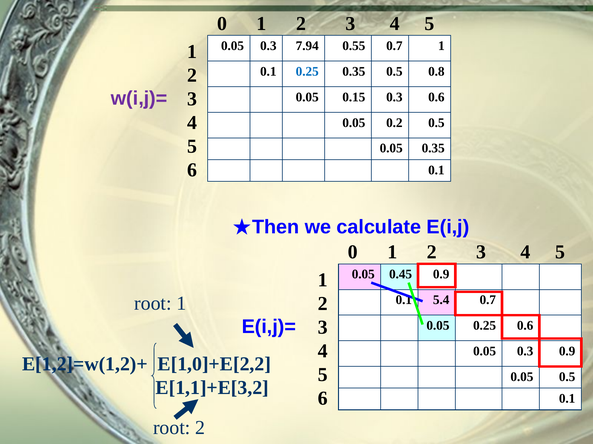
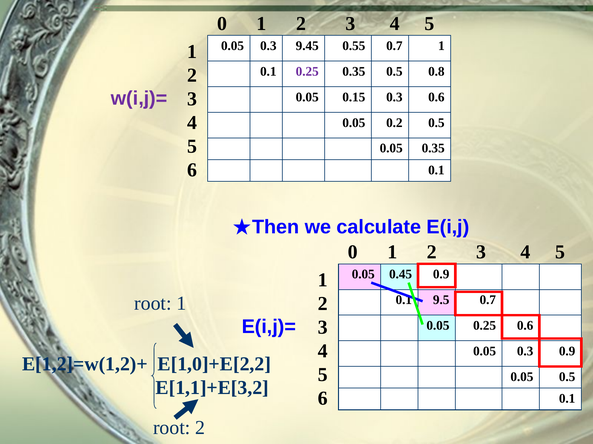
7.94: 7.94 -> 9.45
0.25 at (307, 72) colour: blue -> purple
5.4: 5.4 -> 9.5
